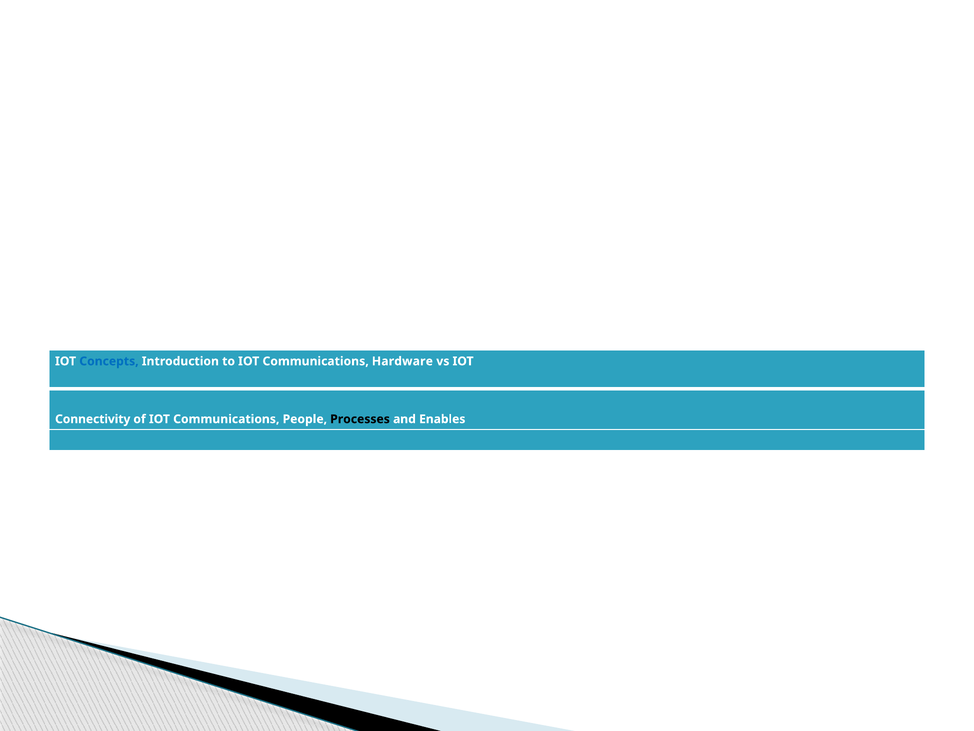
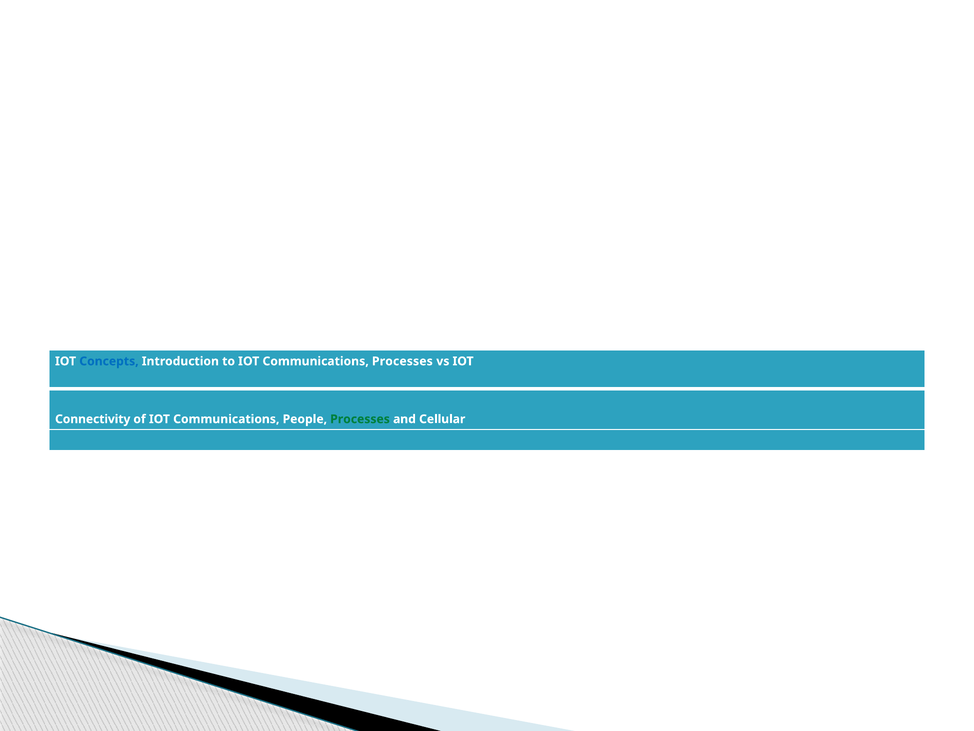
Communications Hardware: Hardware -> Processes
Processes at (360, 419) colour: black -> green
Enables: Enables -> Cellular
